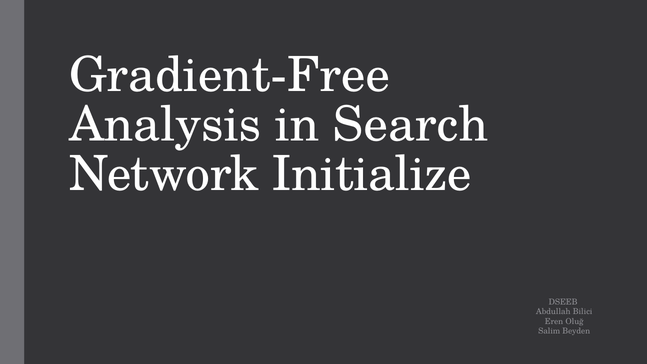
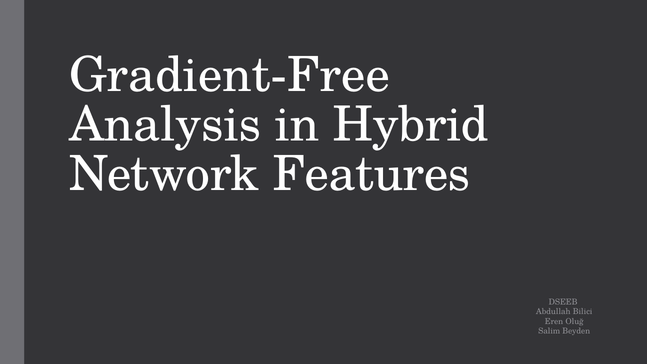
Search: Search -> Hybrid
Initialize: Initialize -> Features
